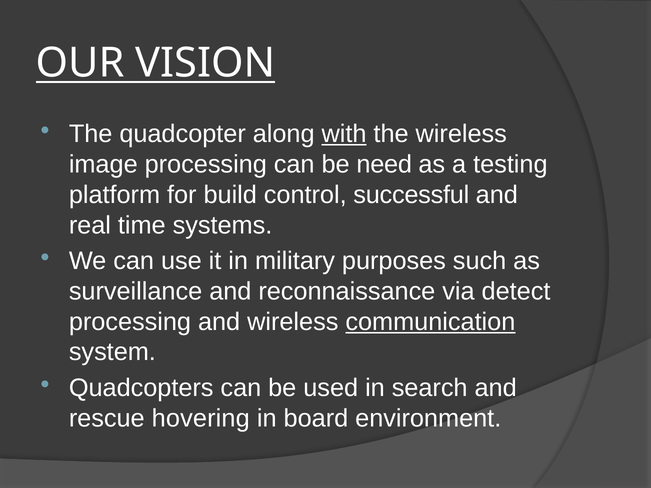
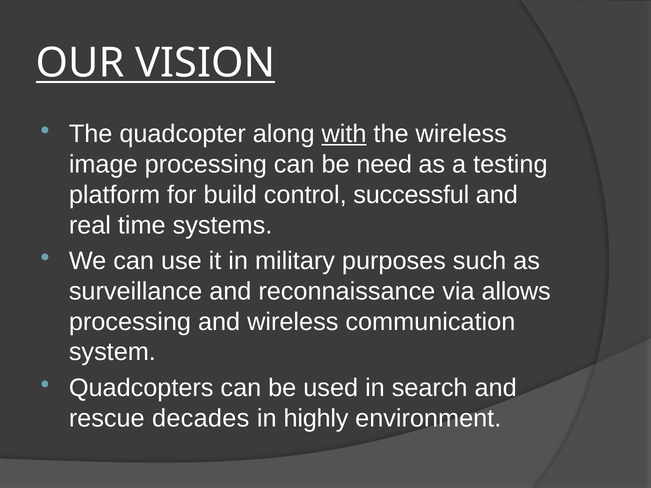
detect: detect -> allows
communication underline: present -> none
hovering: hovering -> decades
board: board -> highly
